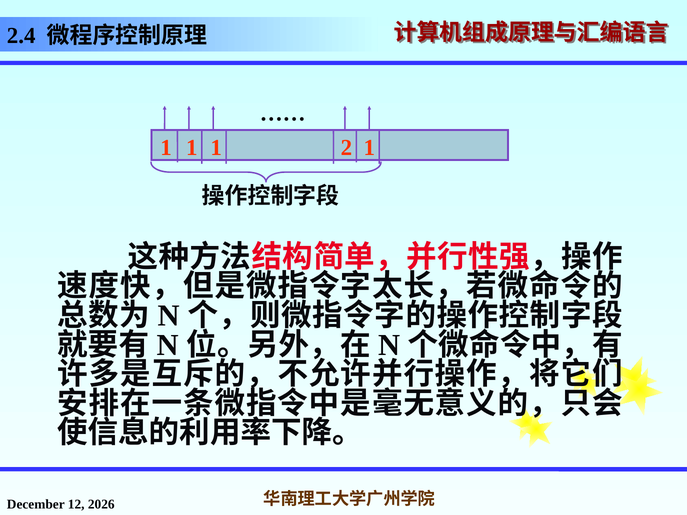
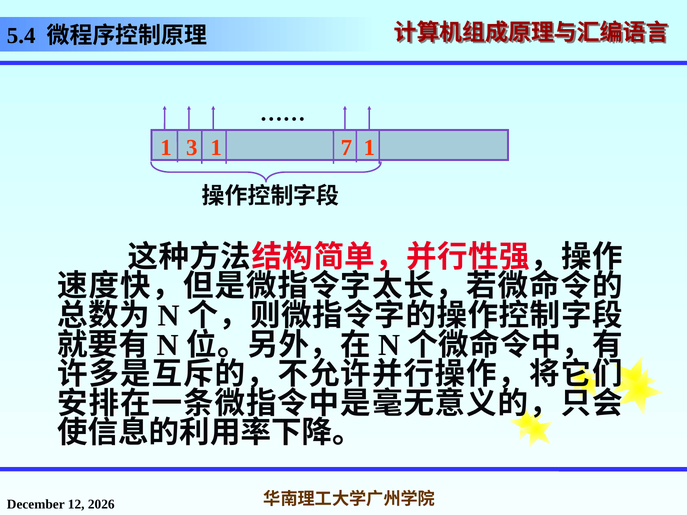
2.4: 2.4 -> 5.4
1 at (192, 148): 1 -> 3
2: 2 -> 7
